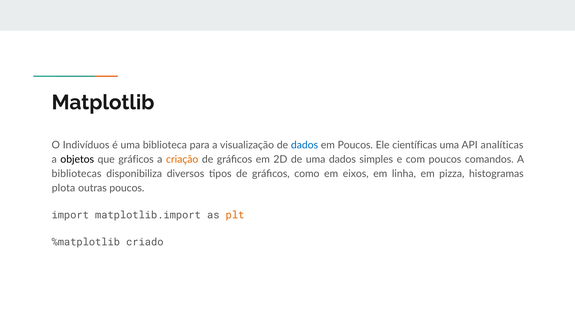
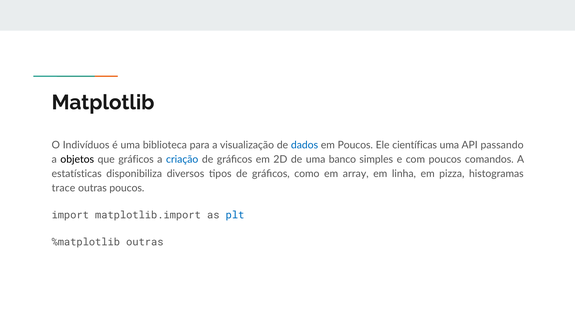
analíticas: analíticas -> passando
criação colour: orange -> blue
uma dados: dados -> banco
bibliotecas: bibliotecas -> estatísticas
eixos: eixos -> array
plota: plota -> trace
plt colour: orange -> blue
%matplotlib criado: criado -> outras
